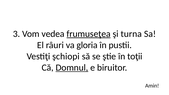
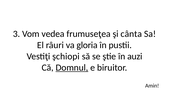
frumuseţea underline: present -> none
turna: turna -> cânta
toţii: toţii -> auzi
